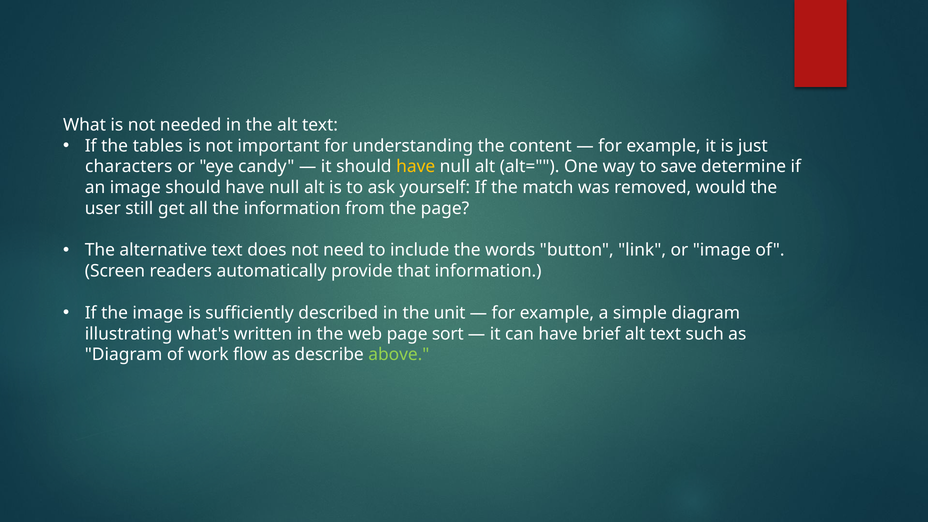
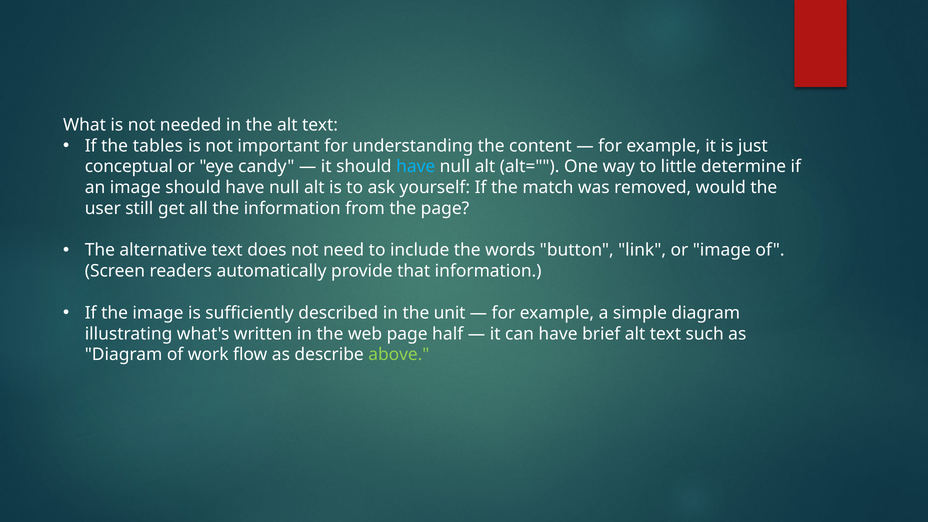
characters: characters -> conceptual
have at (416, 167) colour: yellow -> light blue
save: save -> little
sort: sort -> half
